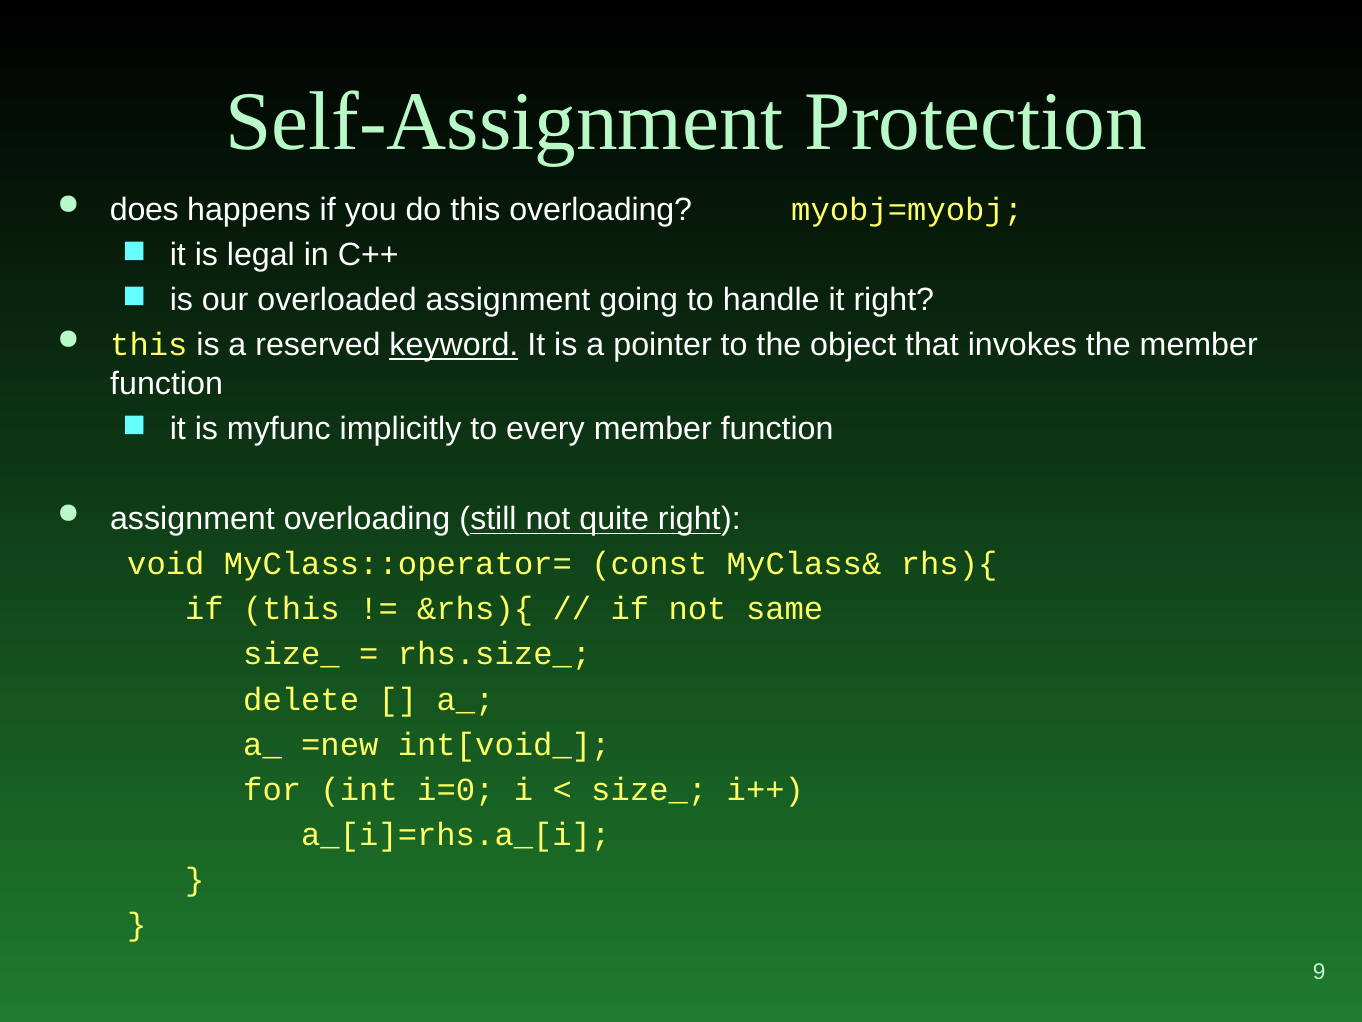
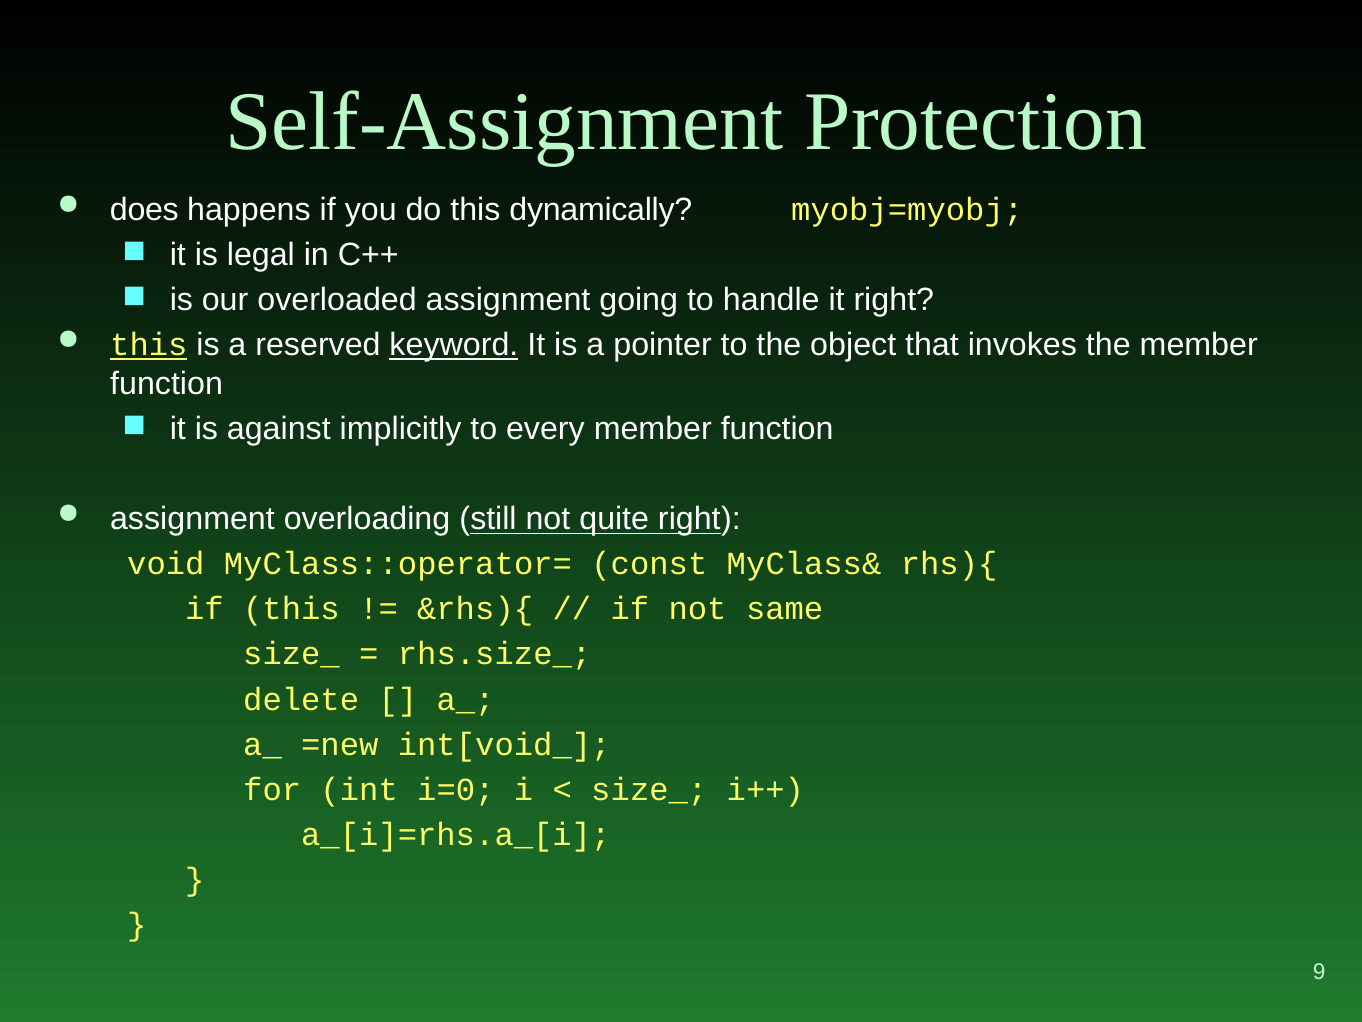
this overloading: overloading -> dynamically
this at (149, 345) underline: none -> present
myfunc: myfunc -> against
